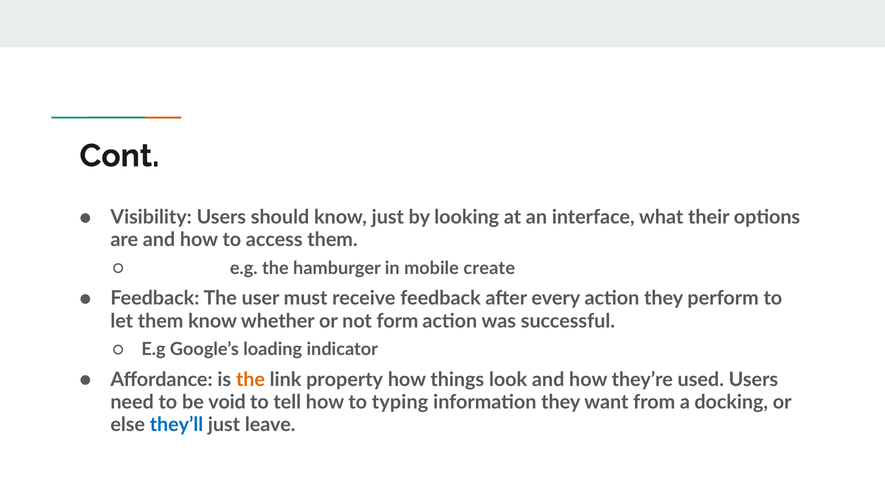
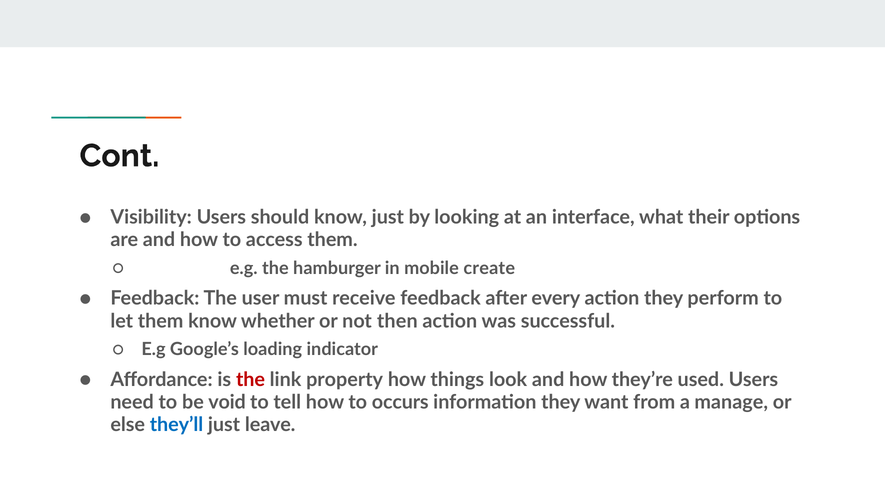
form: form -> then
the at (251, 379) colour: orange -> red
typing: typing -> occurs
docking: docking -> manage
